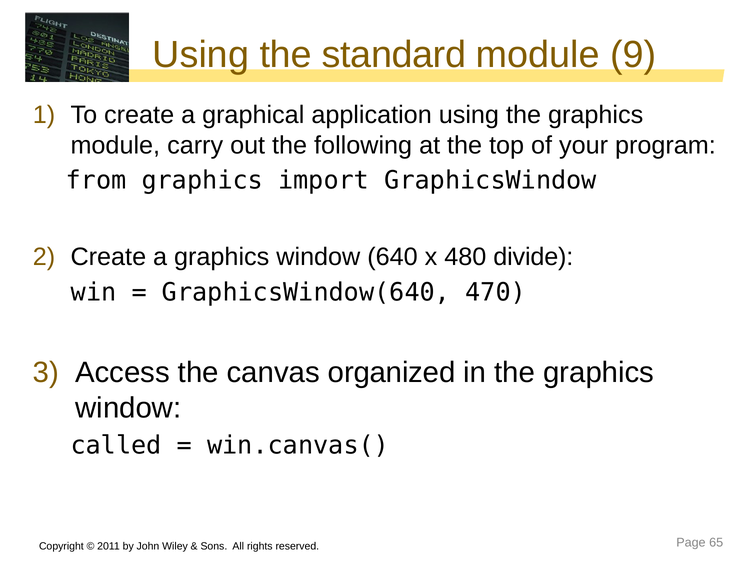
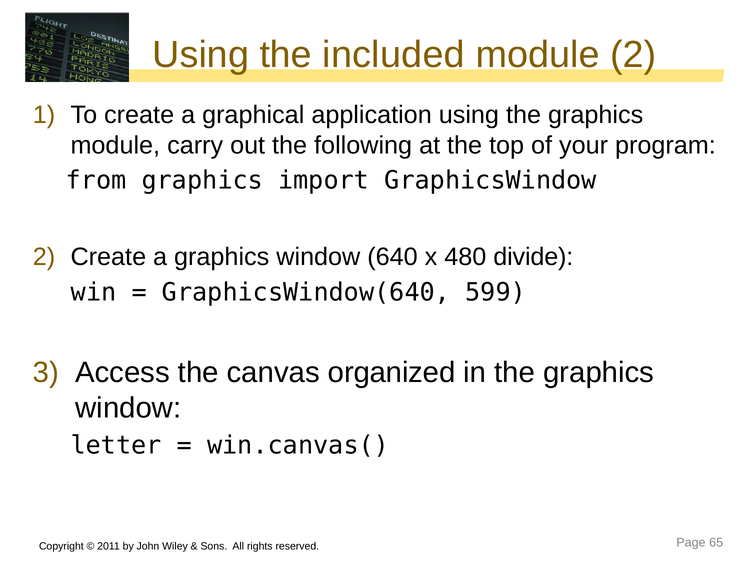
standard: standard -> included
module 9: 9 -> 2
470: 470 -> 599
called: called -> letter
